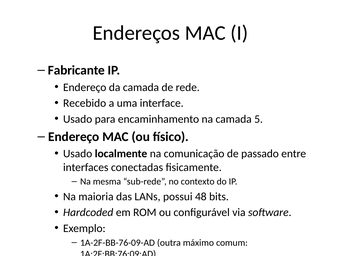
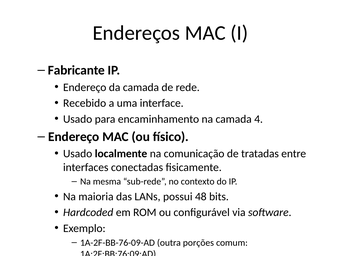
5: 5 -> 4
passado: passado -> tratadas
máximo: máximo -> porções
